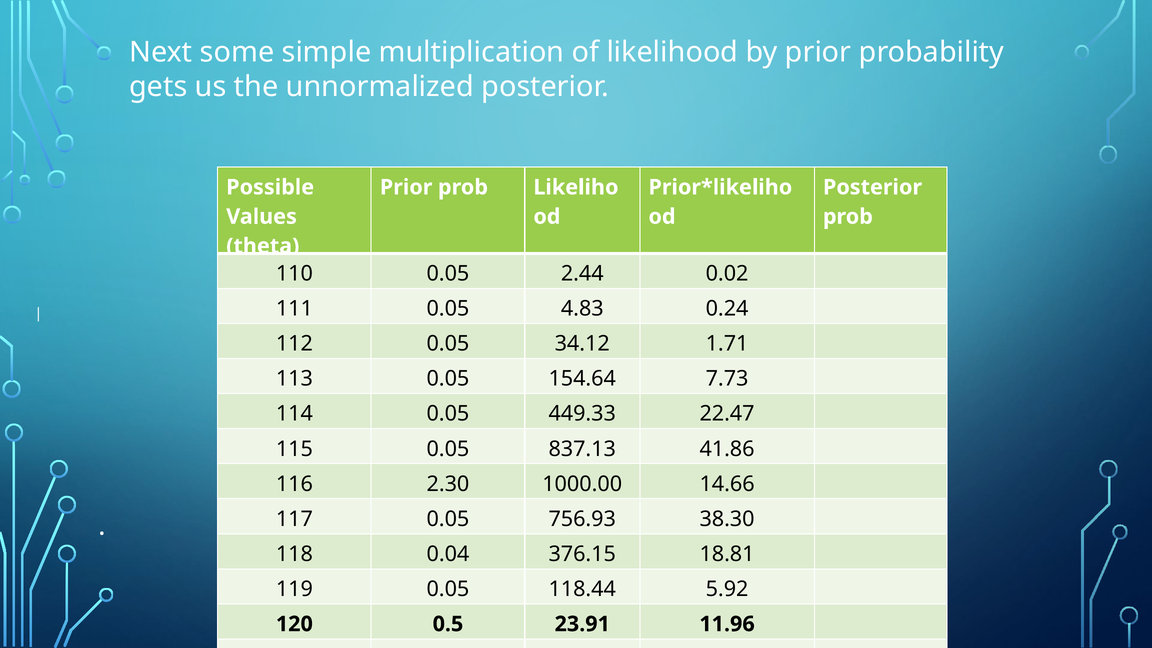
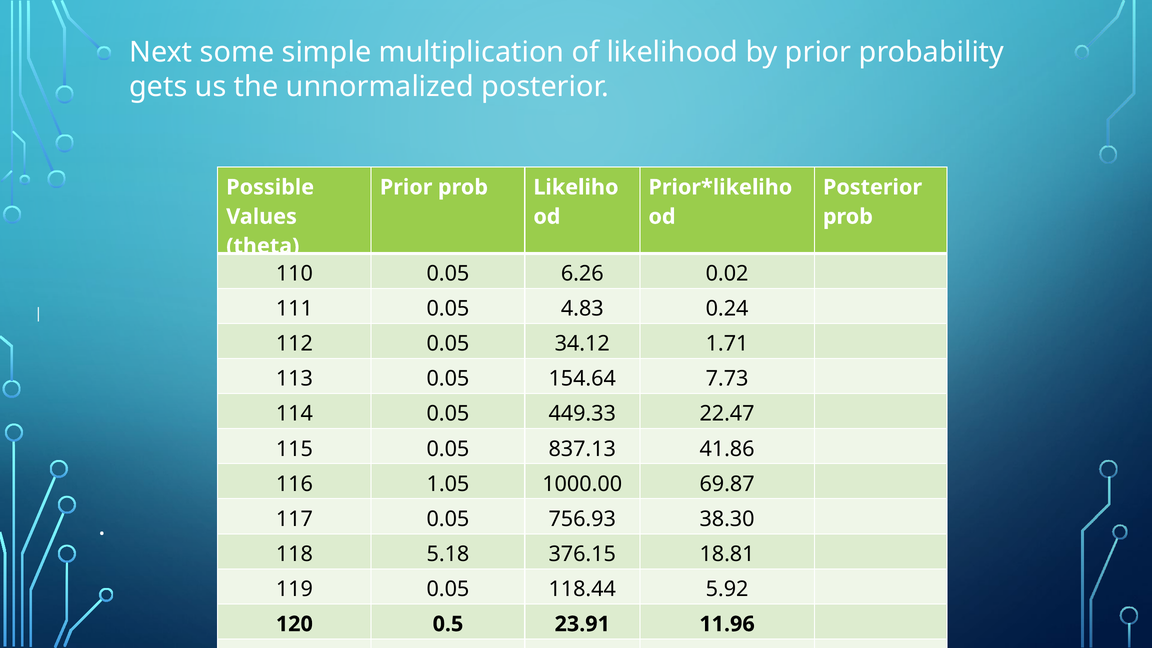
2.44: 2.44 -> 6.26
2.30: 2.30 -> 1.05
14.66: 14.66 -> 69.87
0.04: 0.04 -> 5.18
